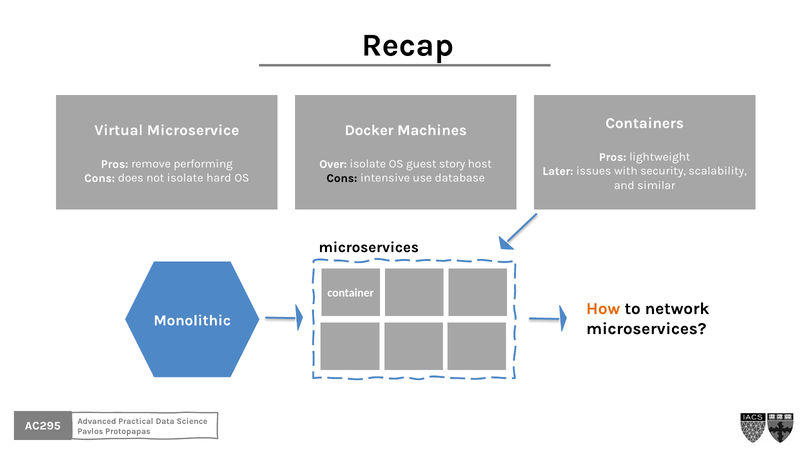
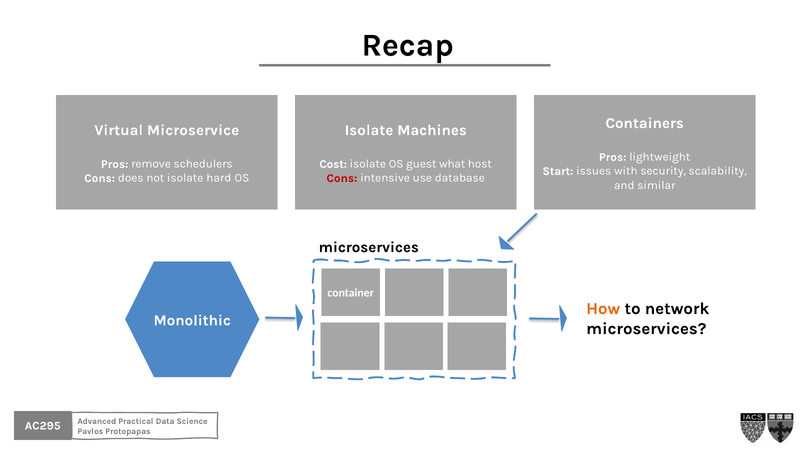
Docker at (369, 130): Docker -> Isolate
performing: performing -> schedulers
Over: Over -> Cost
story: story -> what
Later: Later -> Start
Cons at (342, 178) colour: black -> red
